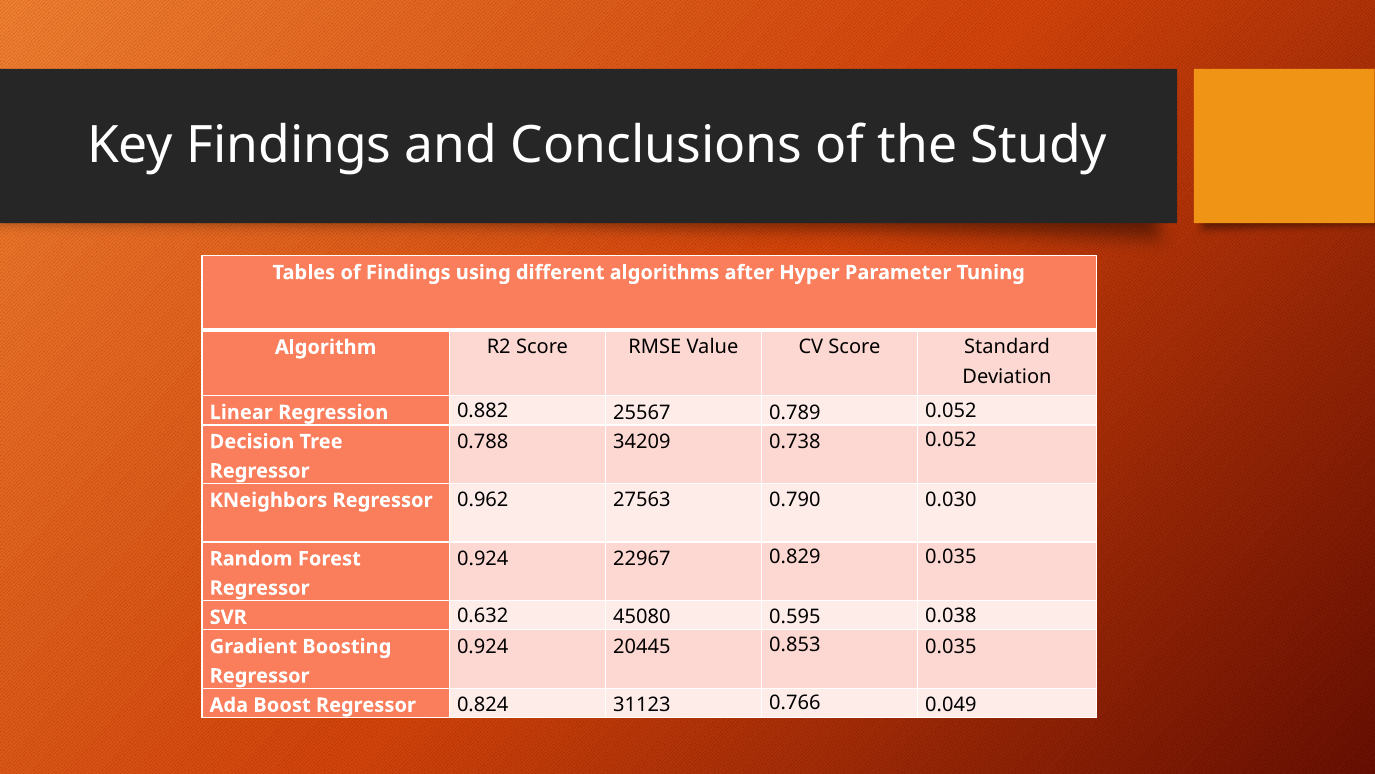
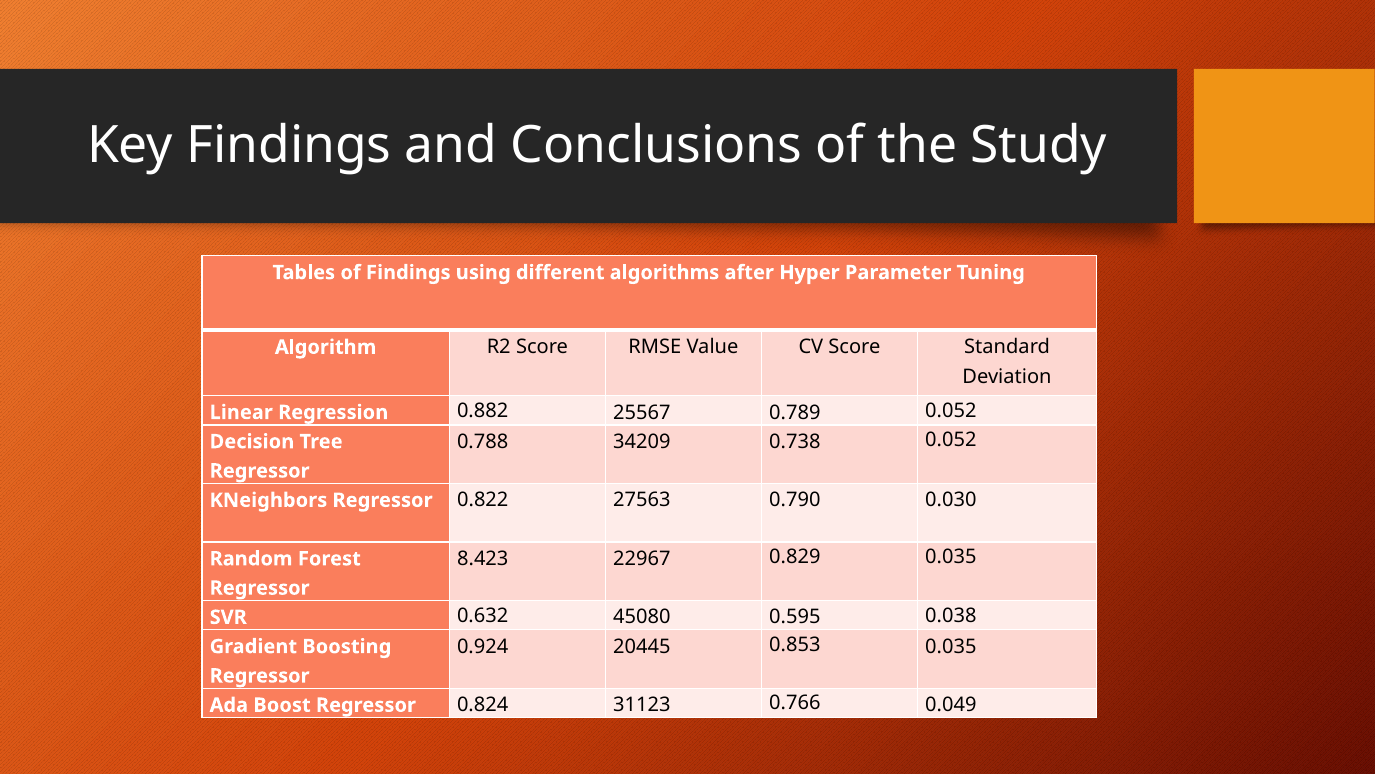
0.962: 0.962 -> 0.822
0.924 at (483, 558): 0.924 -> 8.423
